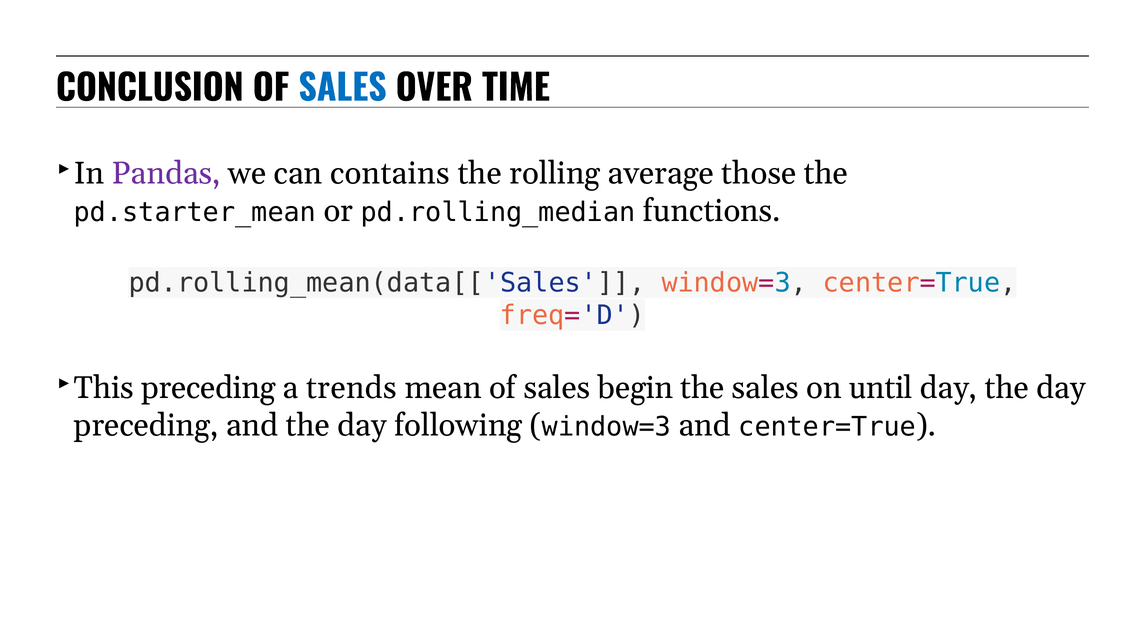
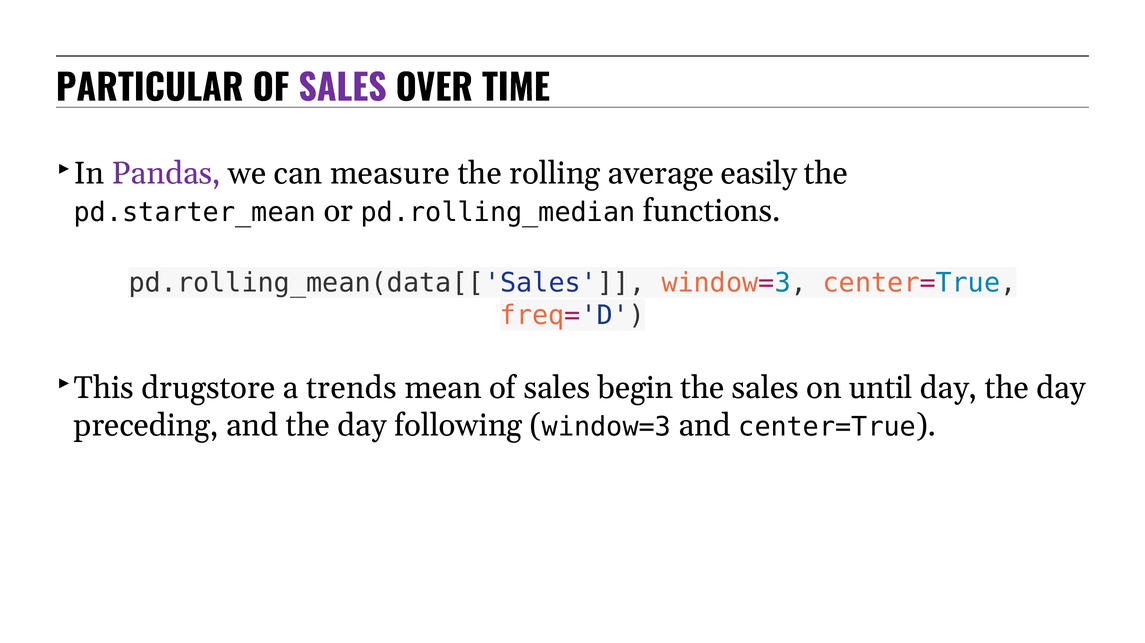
CONCLUSION: CONCLUSION -> PARTICULAR
SALES at (343, 89) colour: blue -> purple
contains: contains -> measure
those: those -> easily
This preceding: preceding -> drugstore
